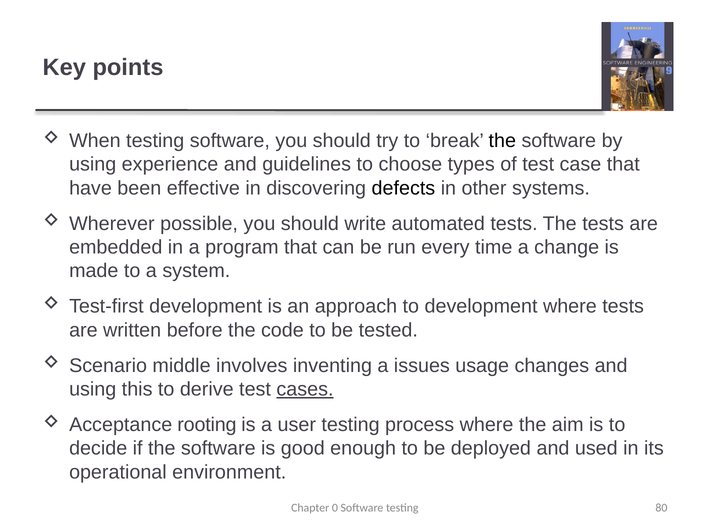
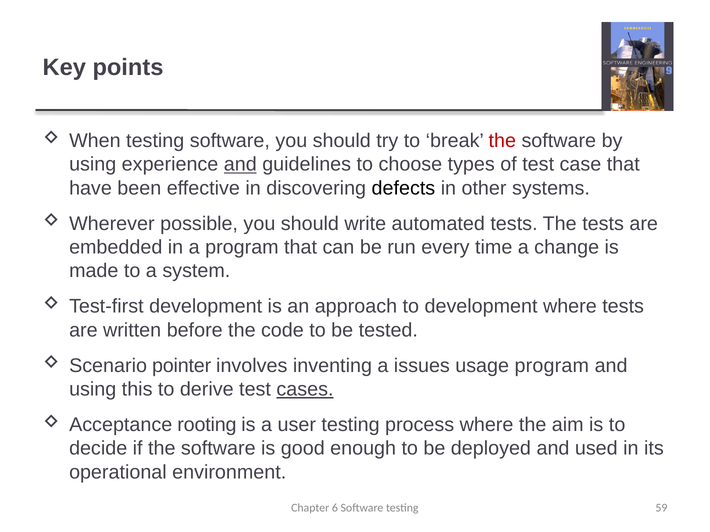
the at (502, 141) colour: black -> red
and at (240, 165) underline: none -> present
middle: middle -> pointer
usage changes: changes -> program
0: 0 -> 6
80: 80 -> 59
